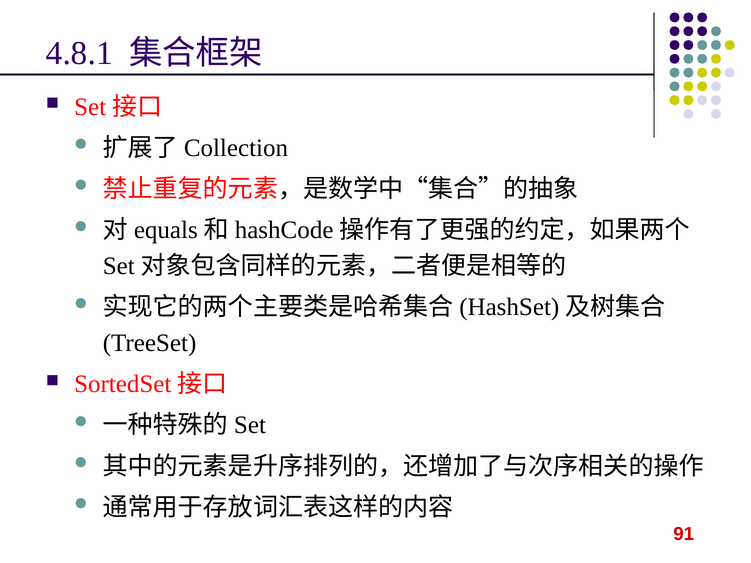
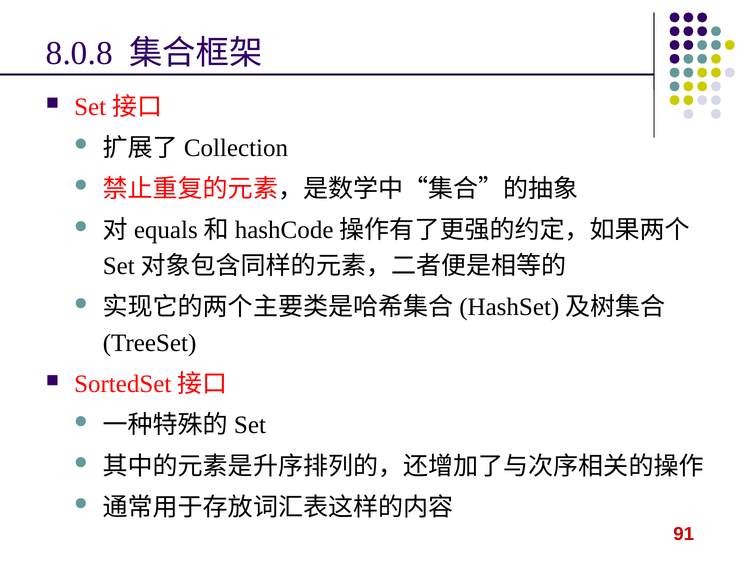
4.8.1: 4.8.1 -> 8.0.8
